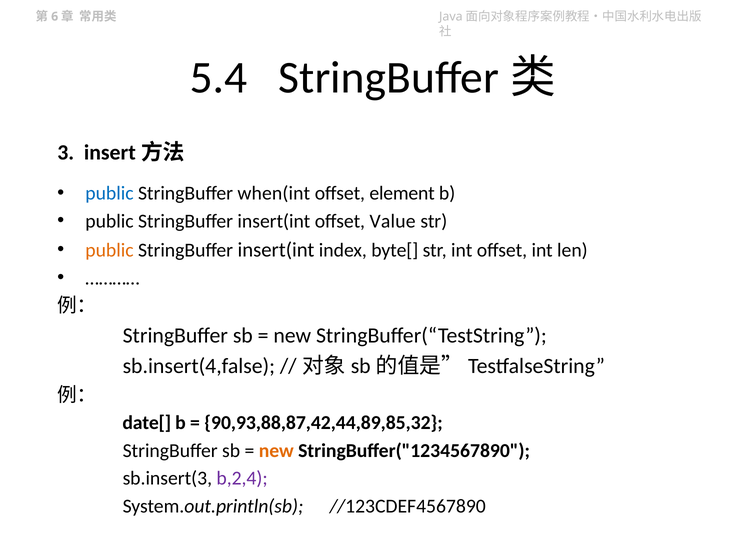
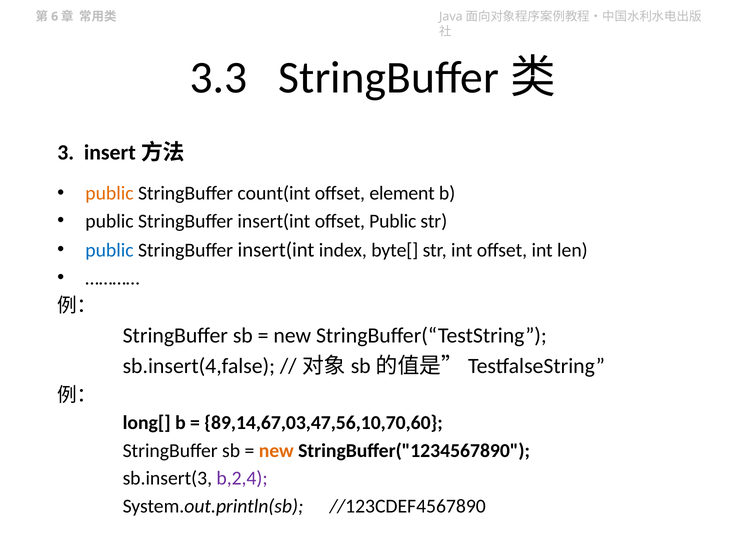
5.4: 5.4 -> 3.3
public at (109, 193) colour: blue -> orange
when(int: when(int -> count(int
offset Value: Value -> Public
public at (109, 250) colour: orange -> blue
date[: date[ -> long[
90,93,88,87,42,44,89,85,32: 90,93,88,87,42,44,89,85,32 -> 89,14,67,03,47,56,10,70,60
